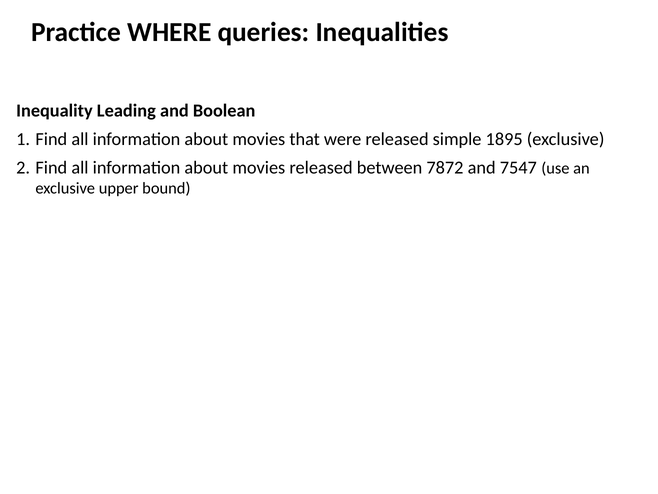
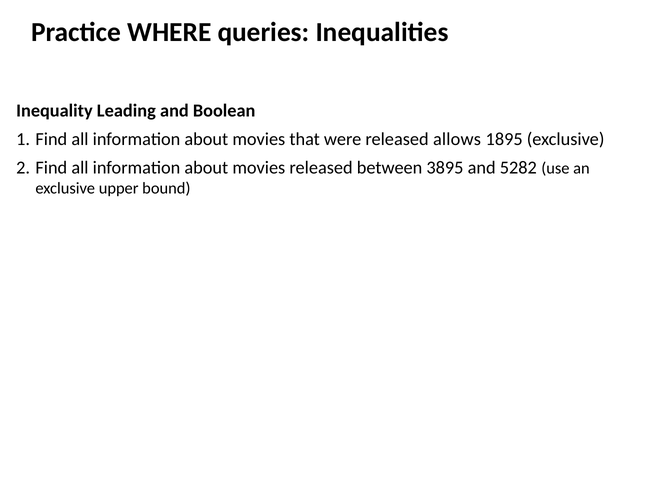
simple: simple -> allows
7872: 7872 -> 3895
7547: 7547 -> 5282
